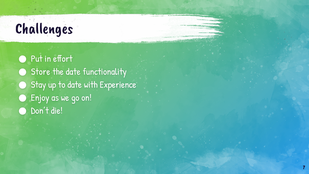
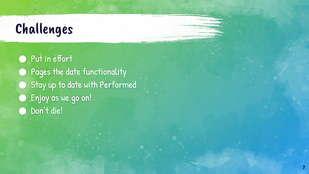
Store: Store -> Pages
Experience: Experience -> Performed
